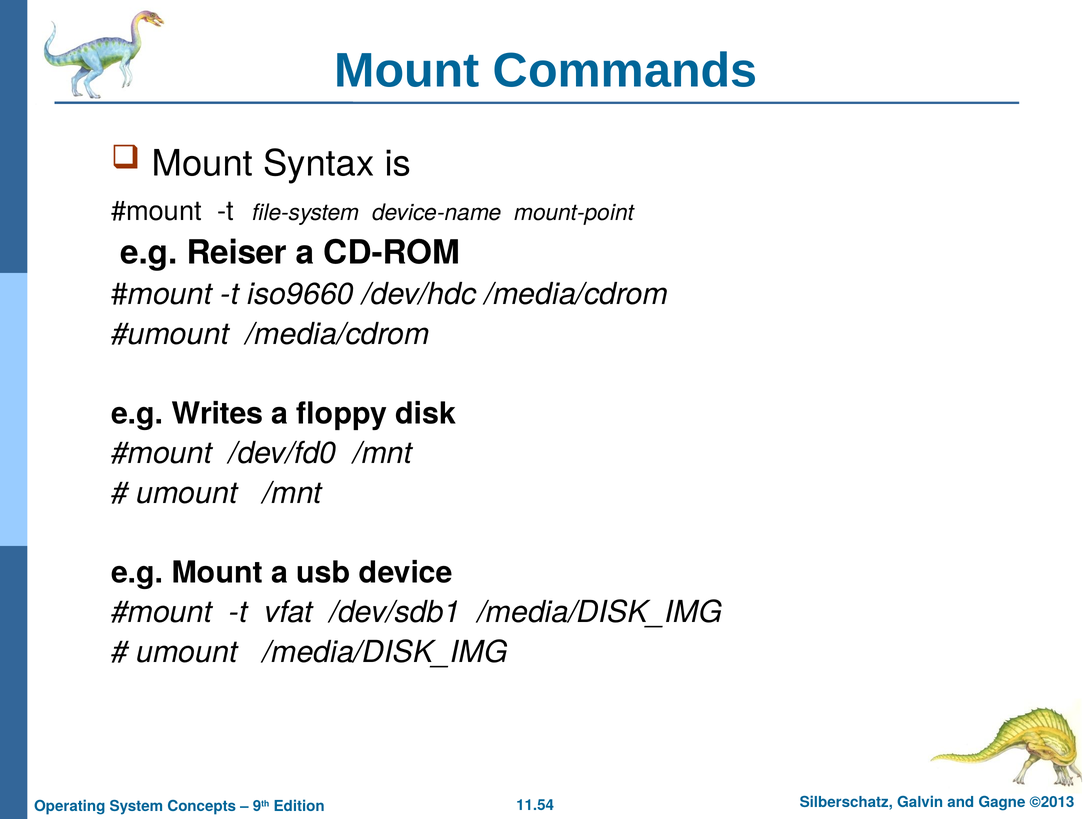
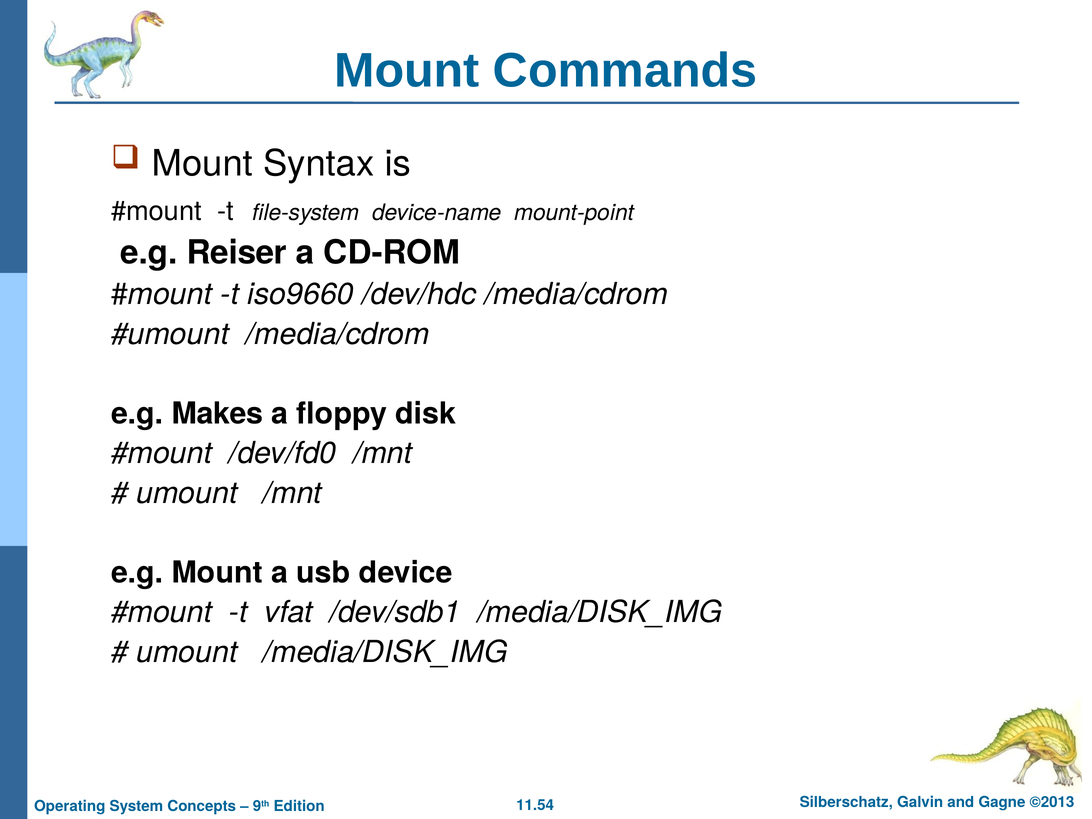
Writes: Writes -> Makes
